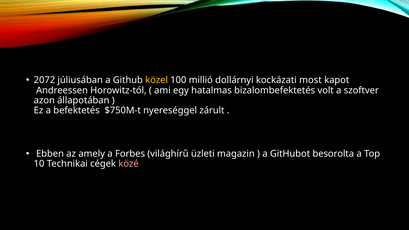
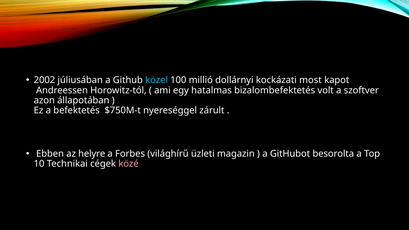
2072: 2072 -> 2002
közel colour: yellow -> light blue
amely: amely -> helyre
